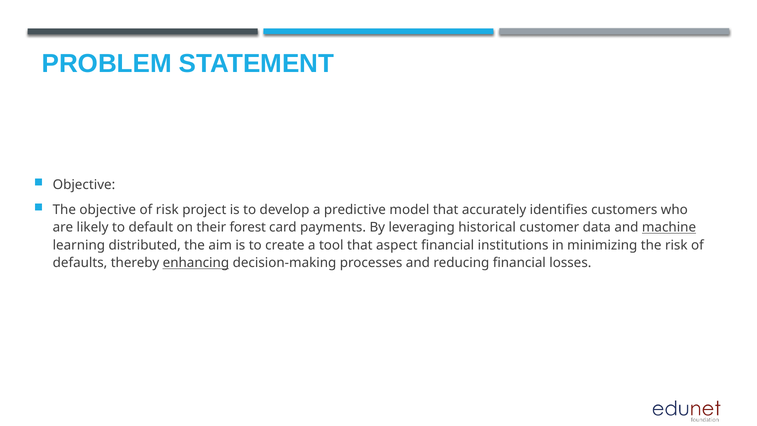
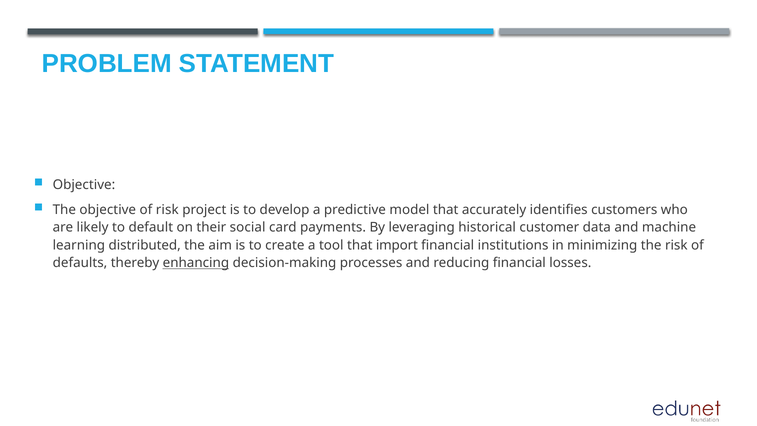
forest: forest -> social
machine underline: present -> none
aspect: aspect -> import
